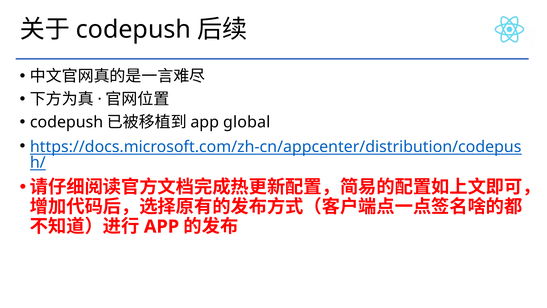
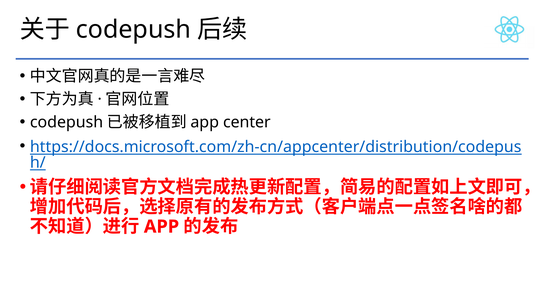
global: global -> center
